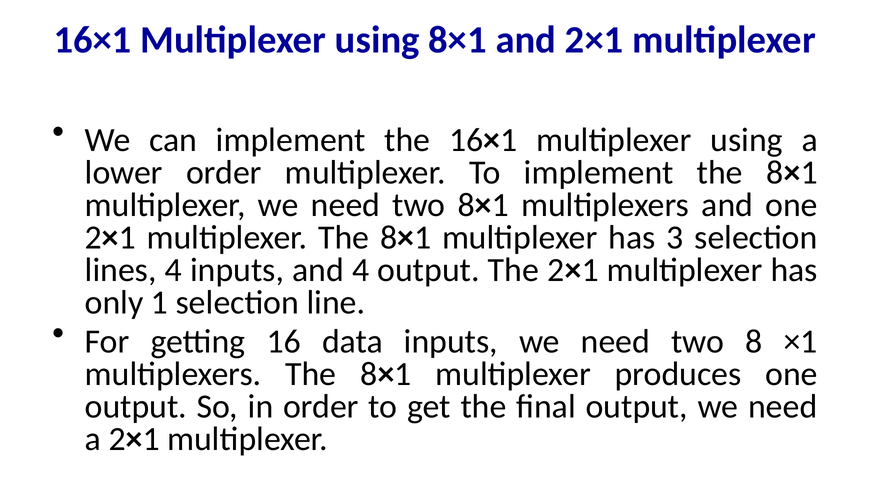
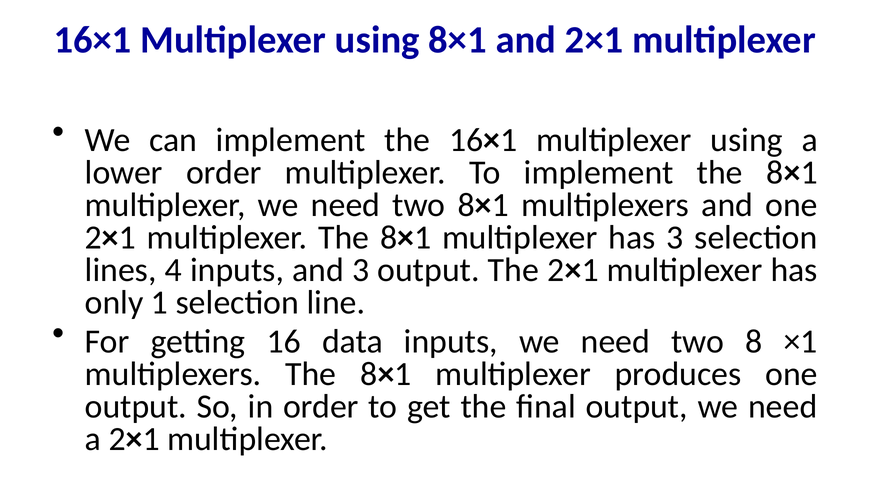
and 4: 4 -> 3
